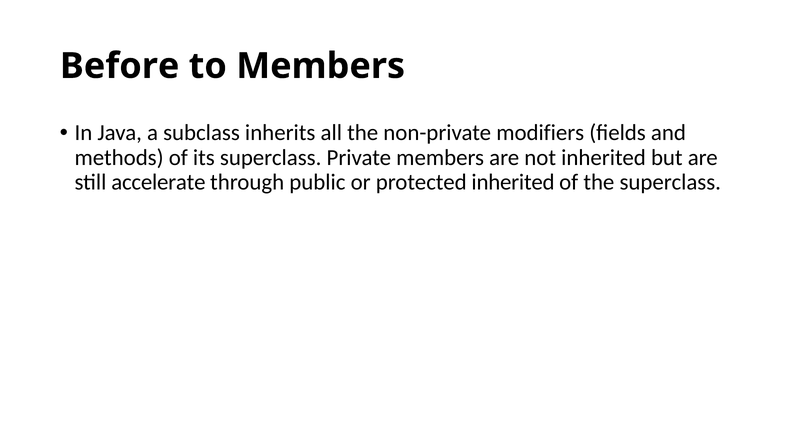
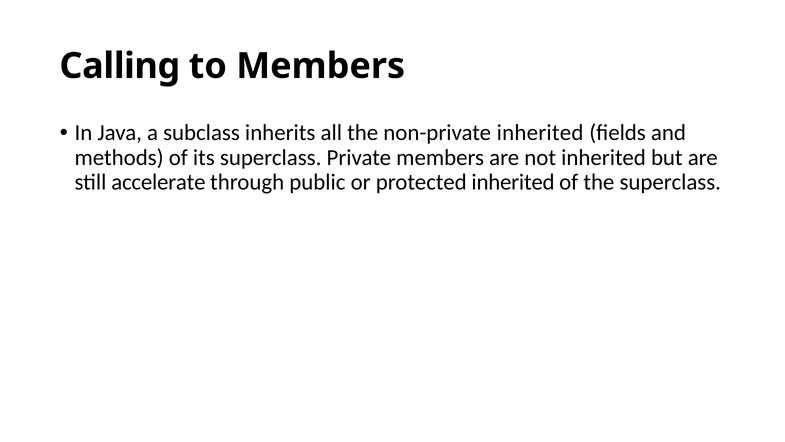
Before: Before -> Calling
non-private modifiers: modifiers -> inherited
